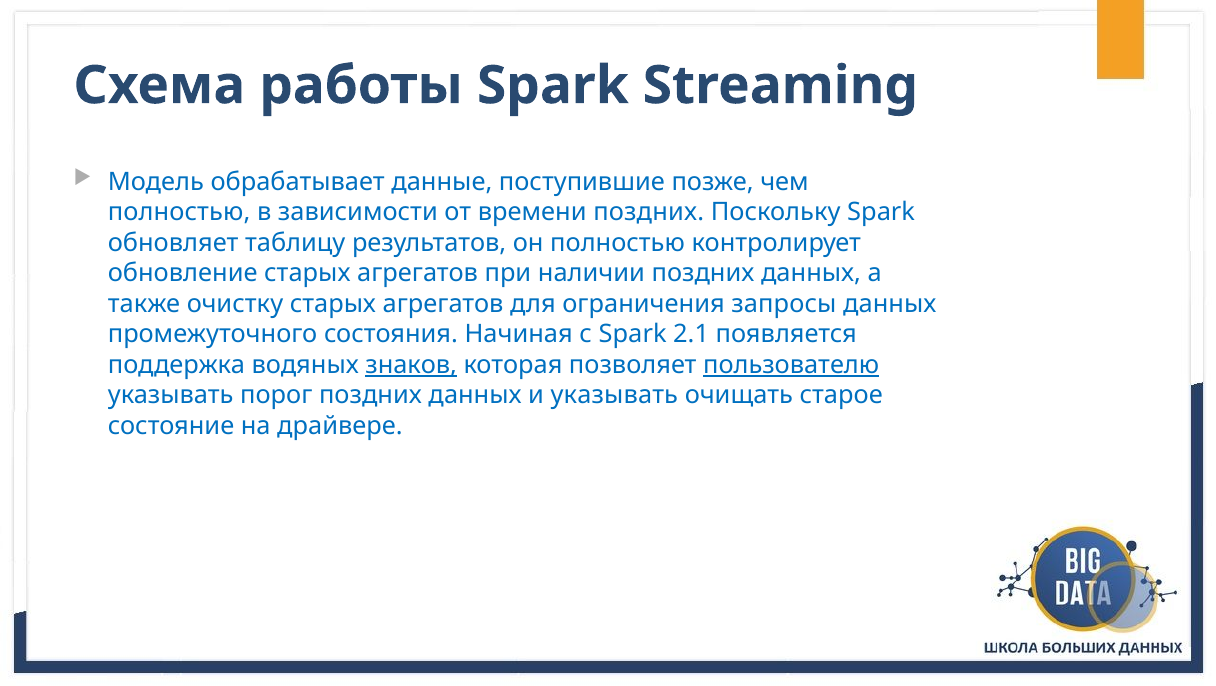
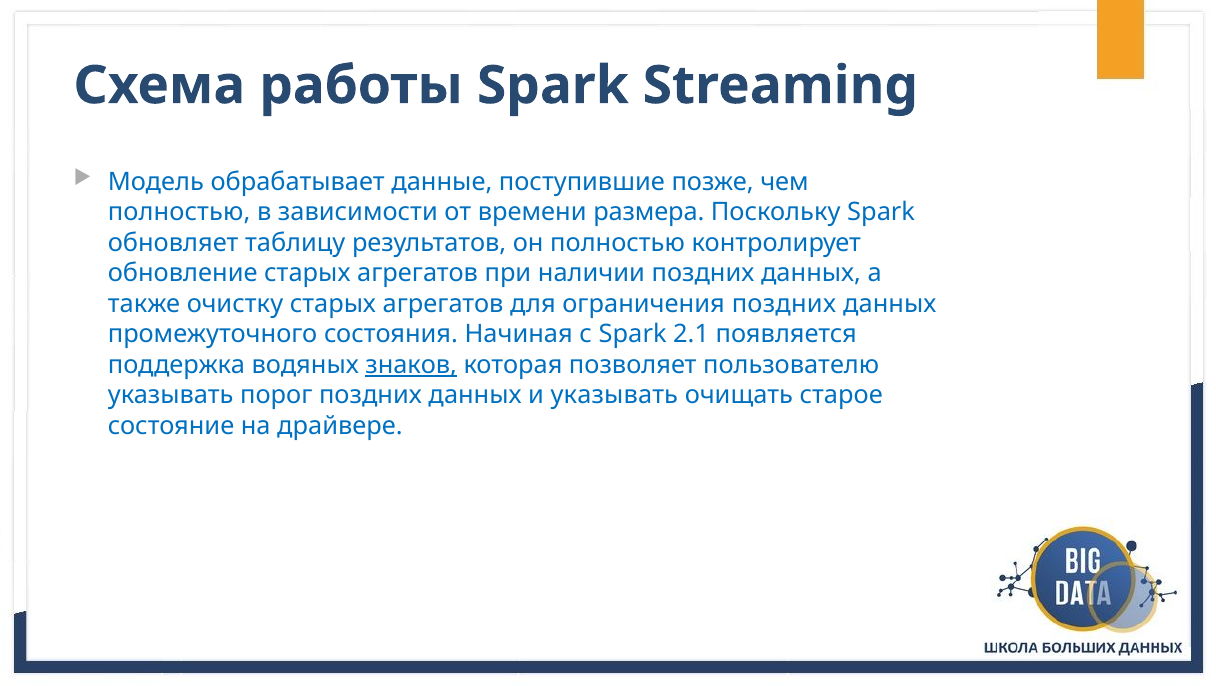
времени поздних: поздних -> размера
ограничения запросы: запросы -> поздних
пользователю underline: present -> none
